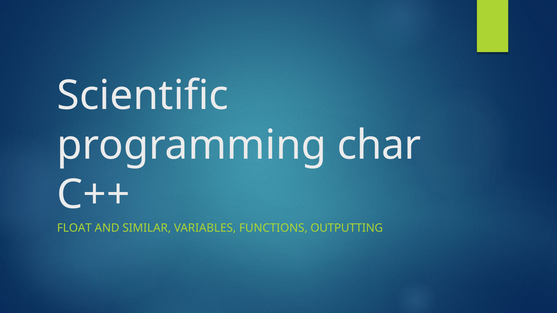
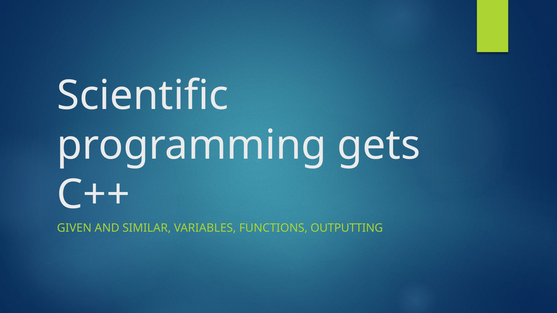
char: char -> gets
FLOAT: FLOAT -> GIVEN
